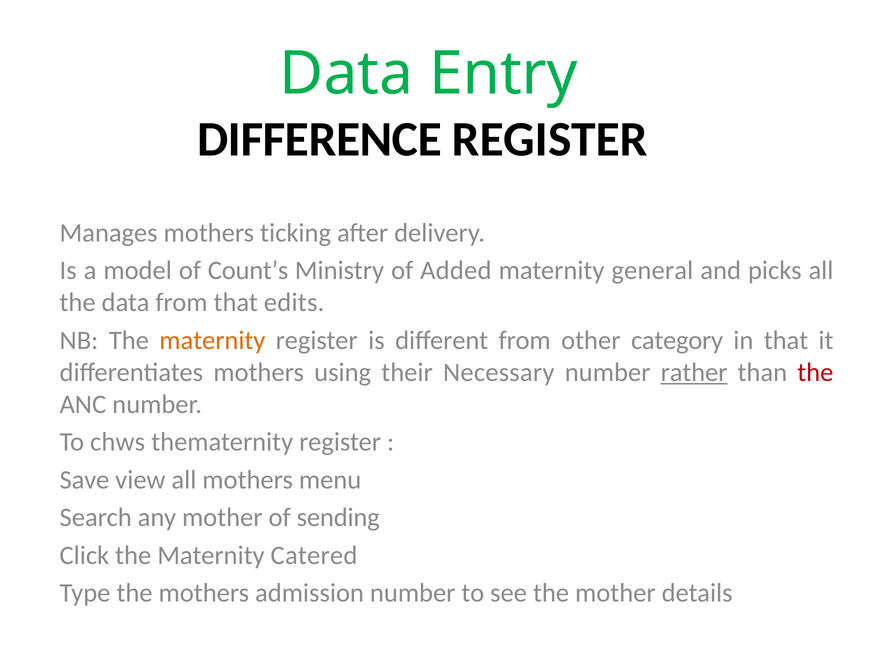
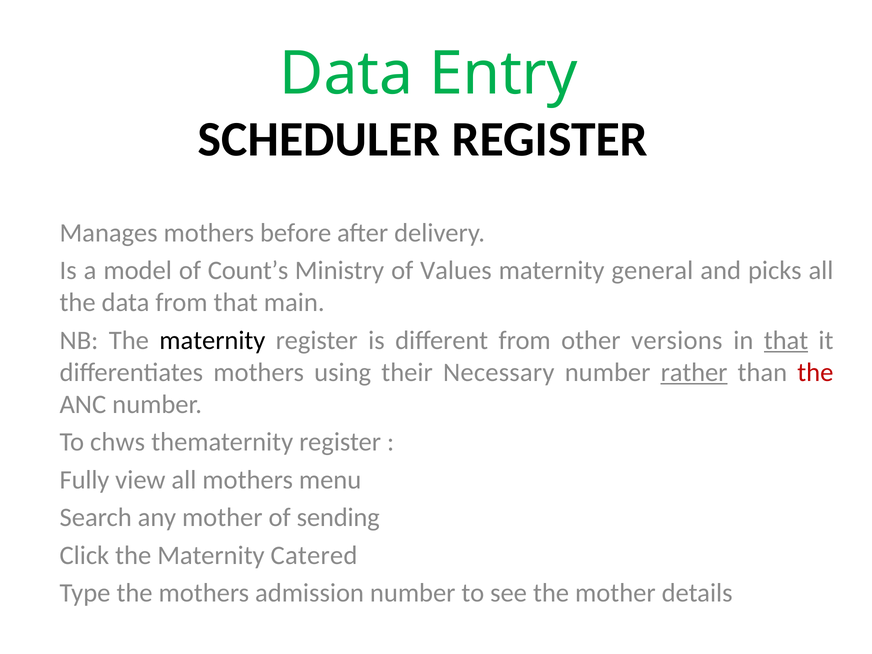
DIFFERENCE: DIFFERENCE -> SCHEDULER
ticking: ticking -> before
Added: Added -> Values
edits: edits -> main
maternity at (212, 340) colour: orange -> black
category: category -> versions
that at (786, 340) underline: none -> present
Save: Save -> Fully
